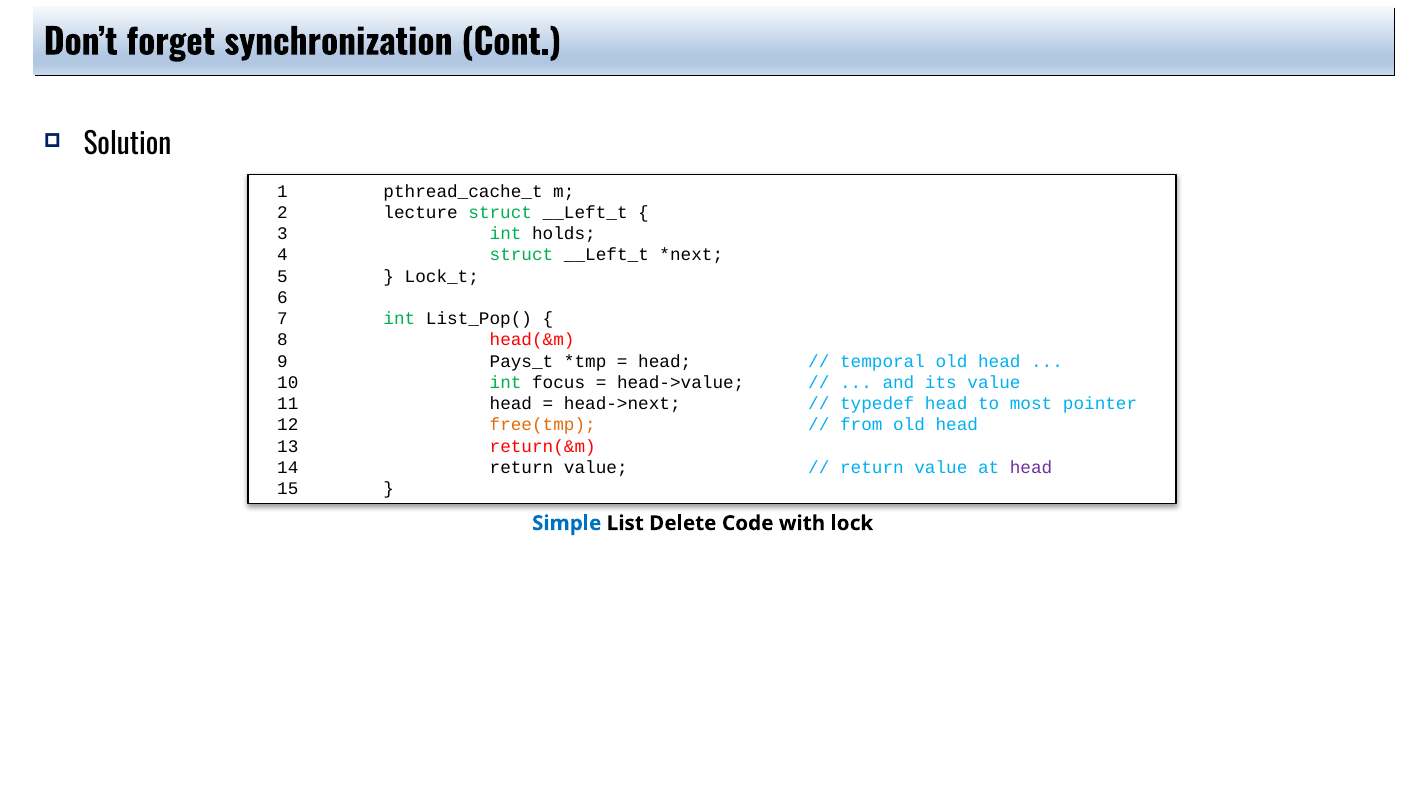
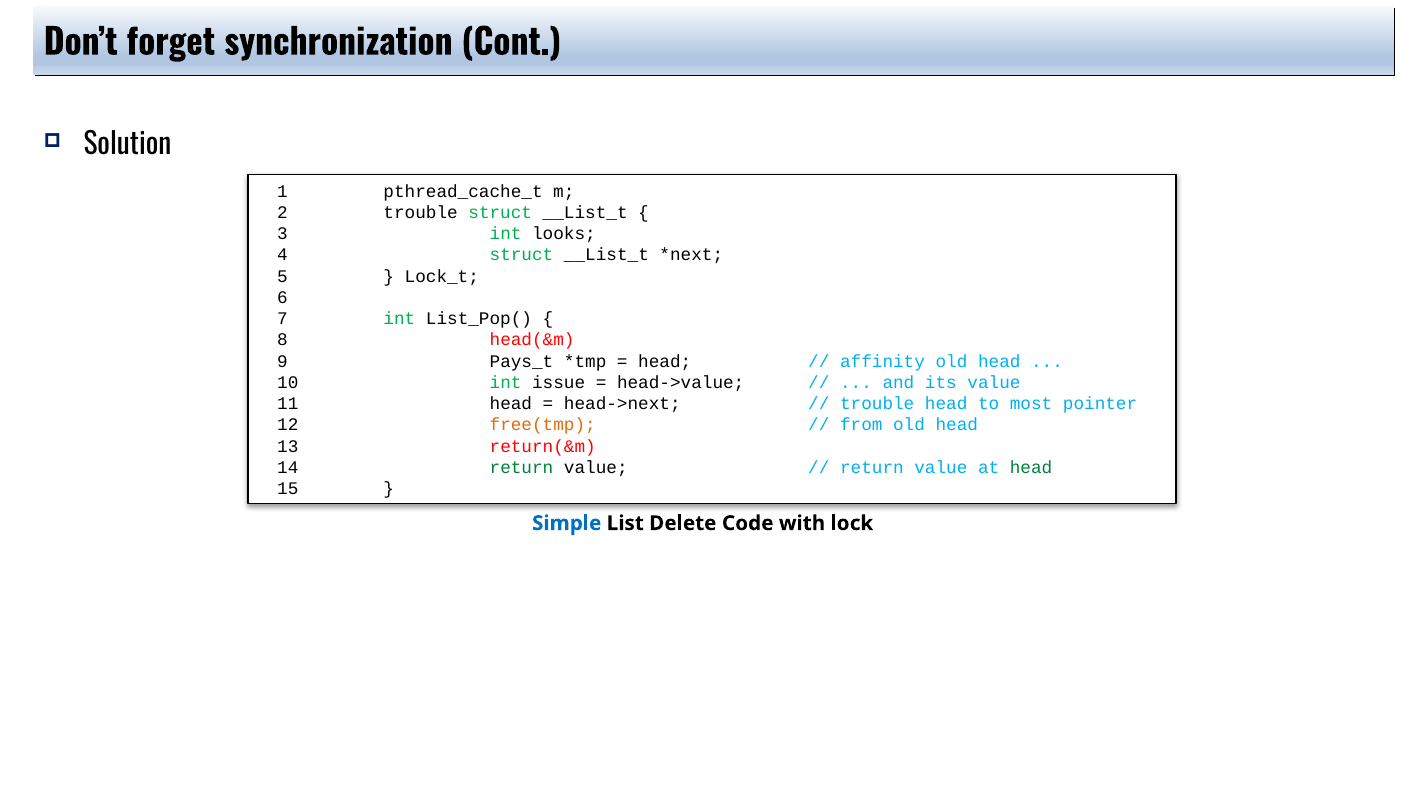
2 lecture: lecture -> trouble
__Left_t at (585, 212): __Left_t -> __List_t
holds: holds -> looks
4 struct __Left_t: __Left_t -> __List_t
temporal: temporal -> affinity
focus: focus -> issue
typedef at (877, 404): typedef -> trouble
return at (521, 467) colour: black -> green
head at (1031, 467) colour: purple -> green
